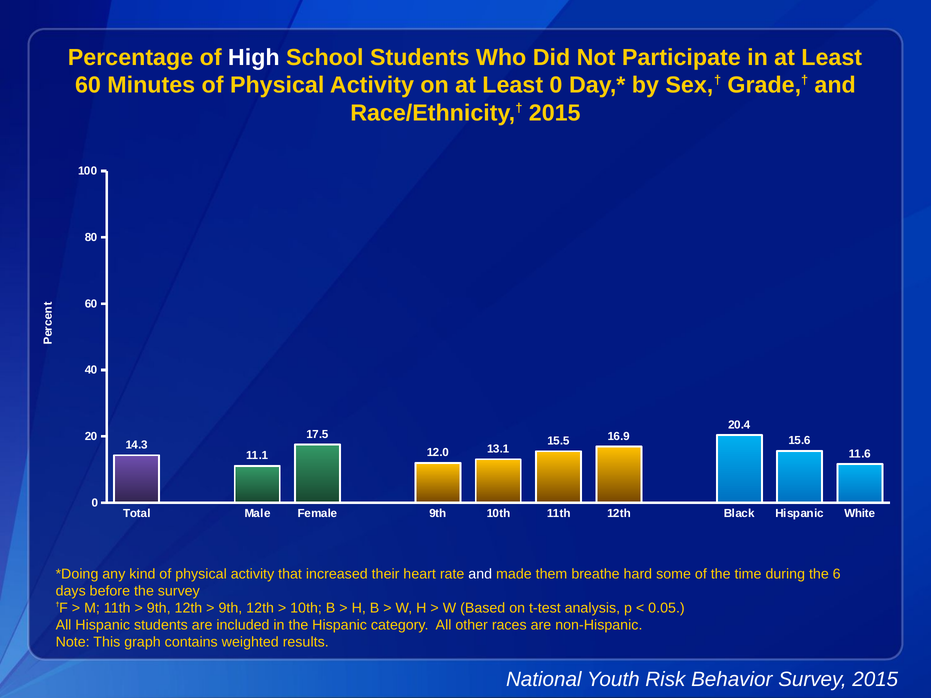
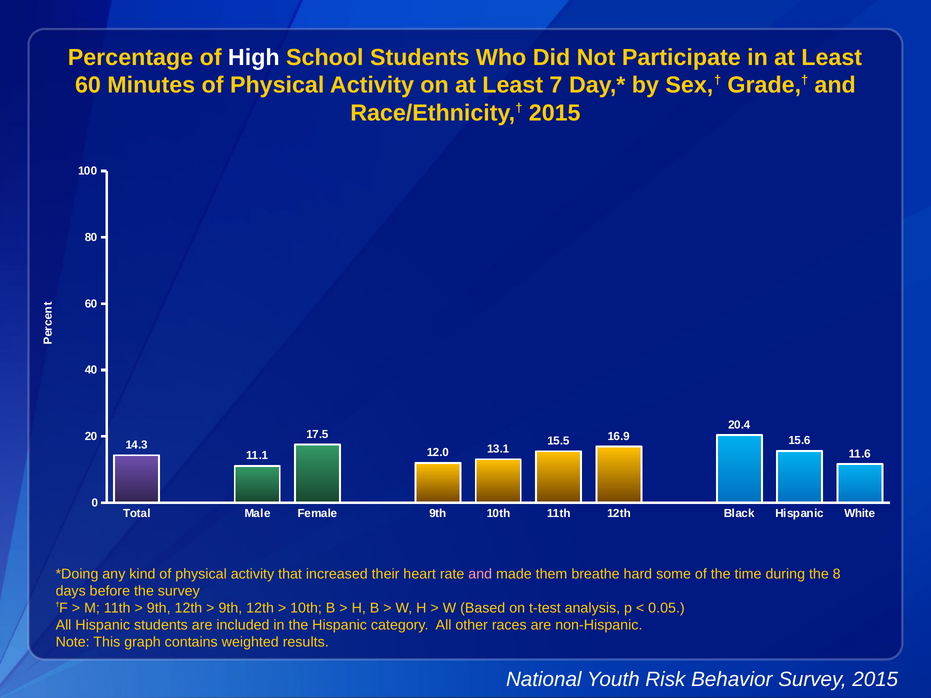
Least 0: 0 -> 7
and at (480, 574) colour: white -> pink
6: 6 -> 8
